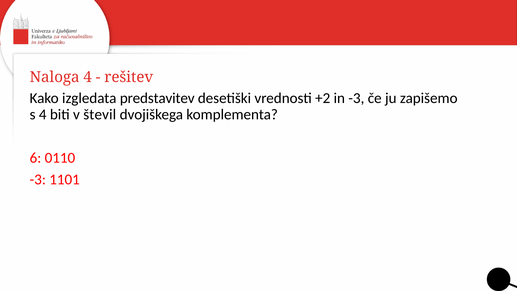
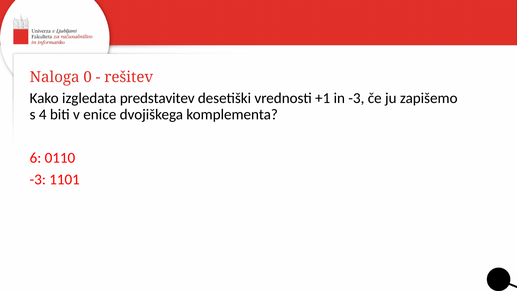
Naloga 4: 4 -> 0
+2: +2 -> +1
števil: števil -> enice
